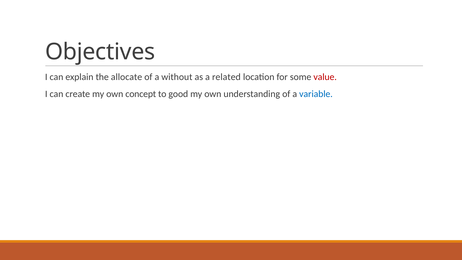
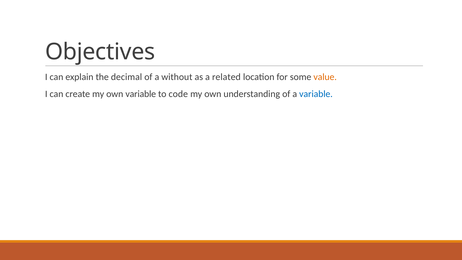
allocate: allocate -> decimal
value colour: red -> orange
own concept: concept -> variable
good: good -> code
